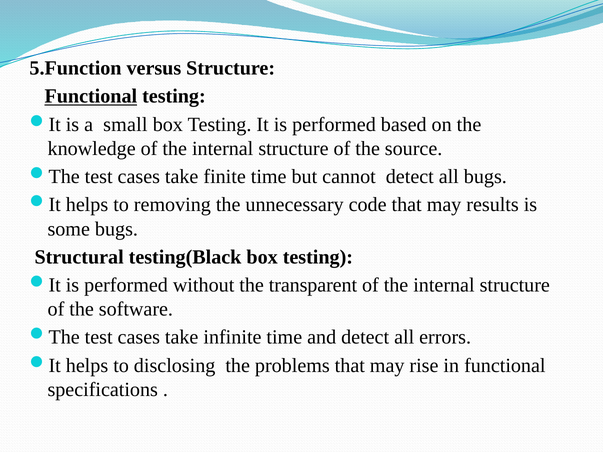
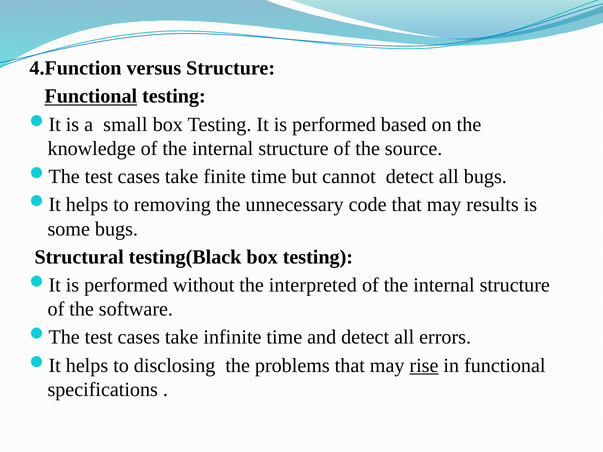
5.Function: 5.Function -> 4.Function
transparent: transparent -> interpreted
rise underline: none -> present
